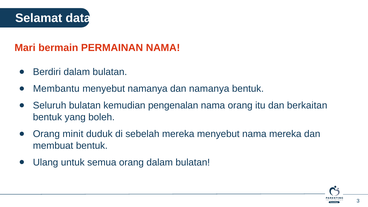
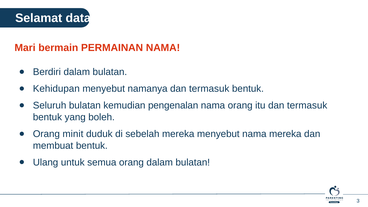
Membantu: Membantu -> Kehidupan
namanya dan namanya: namanya -> termasuk
itu dan berkaitan: berkaitan -> termasuk
